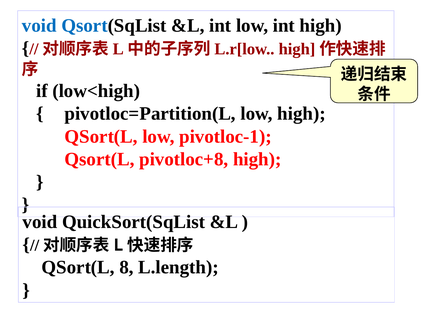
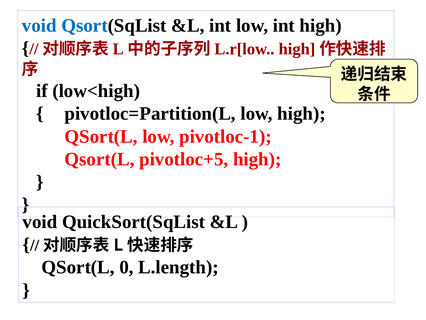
pivotloc+8: pivotloc+8 -> pivotloc+5
8: 8 -> 0
